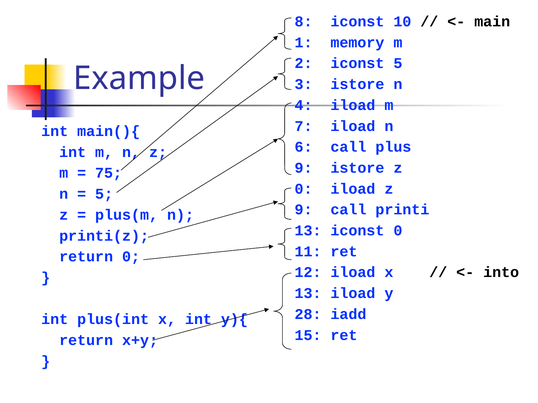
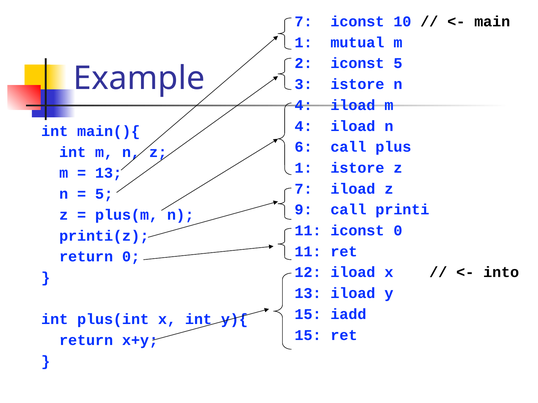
8 at (304, 22): 8 -> 7
memory: memory -> mutual
7 at (304, 126): 7 -> 4
9 at (304, 168): 9 -> 1
75 at (109, 173): 75 -> 13
0 at (304, 189): 0 -> 7
13 at (308, 231): 13 -> 11
28 at (308, 315): 28 -> 15
